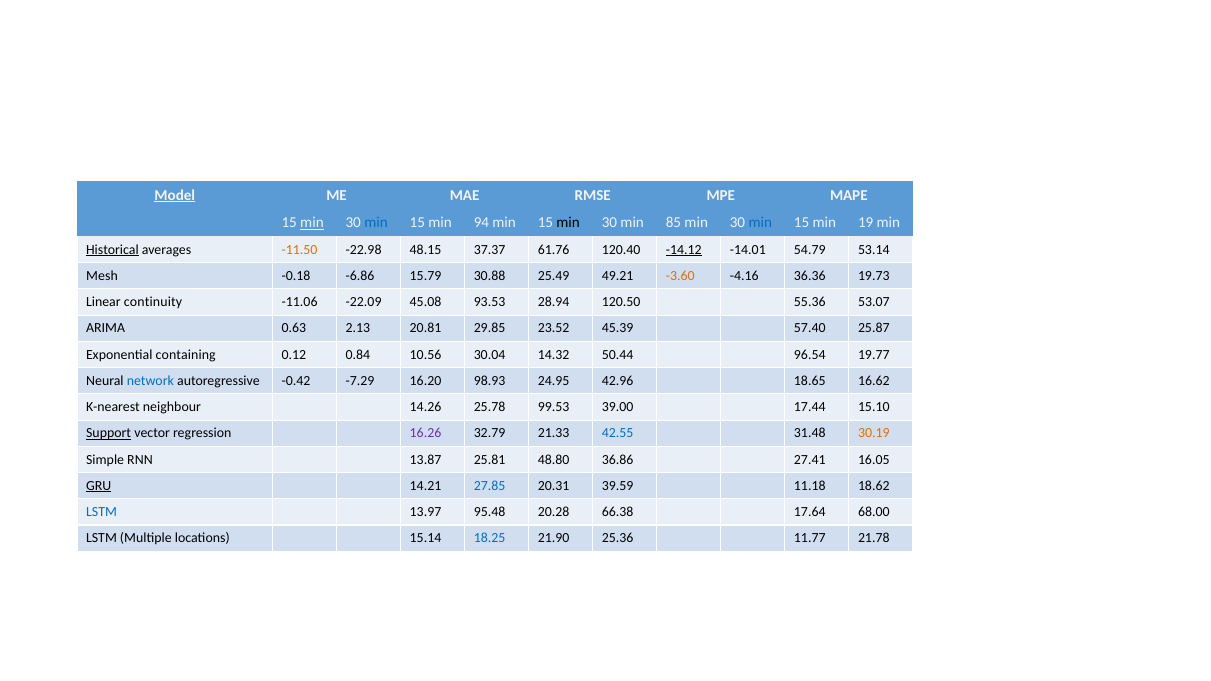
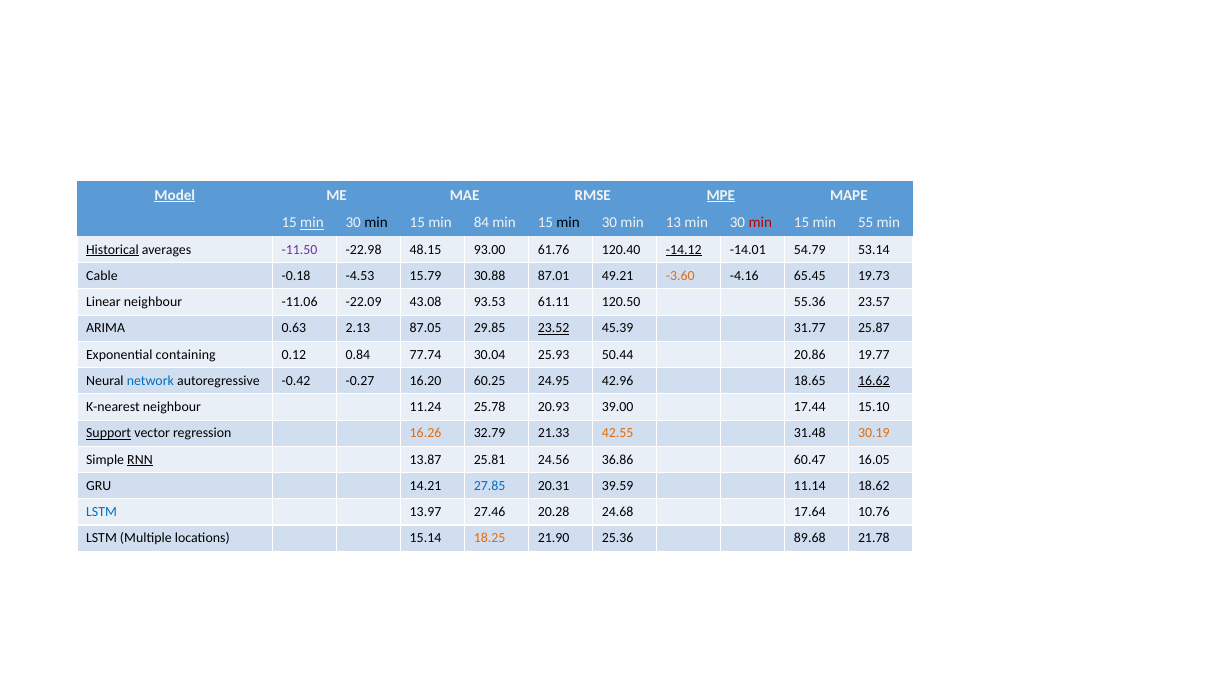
MPE underline: none -> present
min at (376, 223) colour: blue -> black
94: 94 -> 84
85: 85 -> 13
min at (760, 223) colour: blue -> red
19: 19 -> 55
-11.50 colour: orange -> purple
37.37: 37.37 -> 93.00
Mesh: Mesh -> Cable
-6.86: -6.86 -> -4.53
25.49: 25.49 -> 87.01
36.36: 36.36 -> 65.45
Linear continuity: continuity -> neighbour
45.08: 45.08 -> 43.08
28.94: 28.94 -> 61.11
53.07: 53.07 -> 23.57
20.81: 20.81 -> 87.05
23.52 underline: none -> present
57.40: 57.40 -> 31.77
10.56: 10.56 -> 77.74
14.32: 14.32 -> 25.93
96.54: 96.54 -> 20.86
-7.29: -7.29 -> -0.27
98.93: 98.93 -> 60.25
16.62 underline: none -> present
14.26: 14.26 -> 11.24
99.53: 99.53 -> 20.93
16.26 colour: purple -> orange
42.55 colour: blue -> orange
RNN underline: none -> present
48.80: 48.80 -> 24.56
27.41: 27.41 -> 60.47
GRU underline: present -> none
11.18: 11.18 -> 11.14
95.48: 95.48 -> 27.46
66.38: 66.38 -> 24.68
68.00: 68.00 -> 10.76
18.25 colour: blue -> orange
11.77: 11.77 -> 89.68
